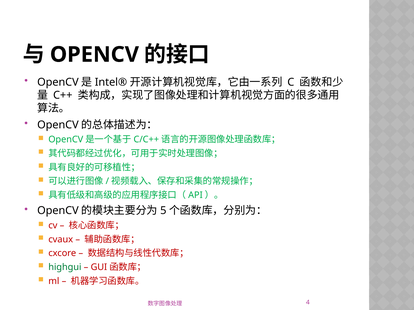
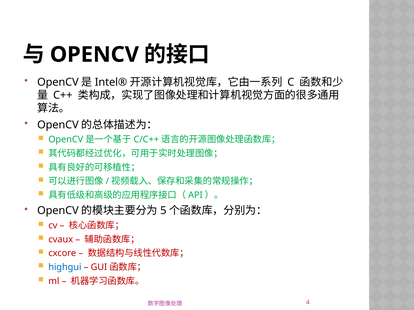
highgui colour: green -> blue
